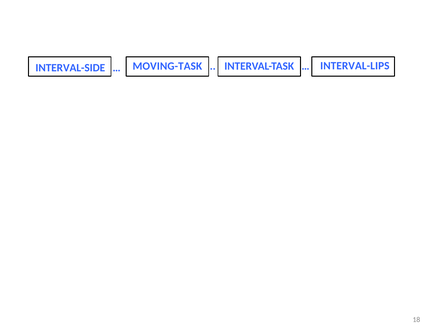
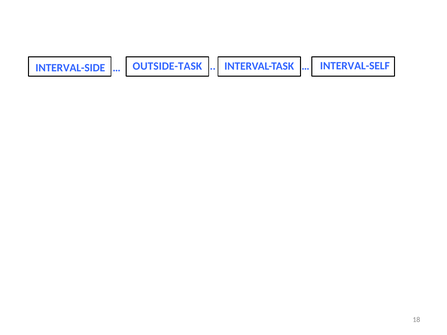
MOVING-TASK: MOVING-TASK -> OUTSIDE-TASK
INTERVAL-LIPS: INTERVAL-LIPS -> INTERVAL-SELF
